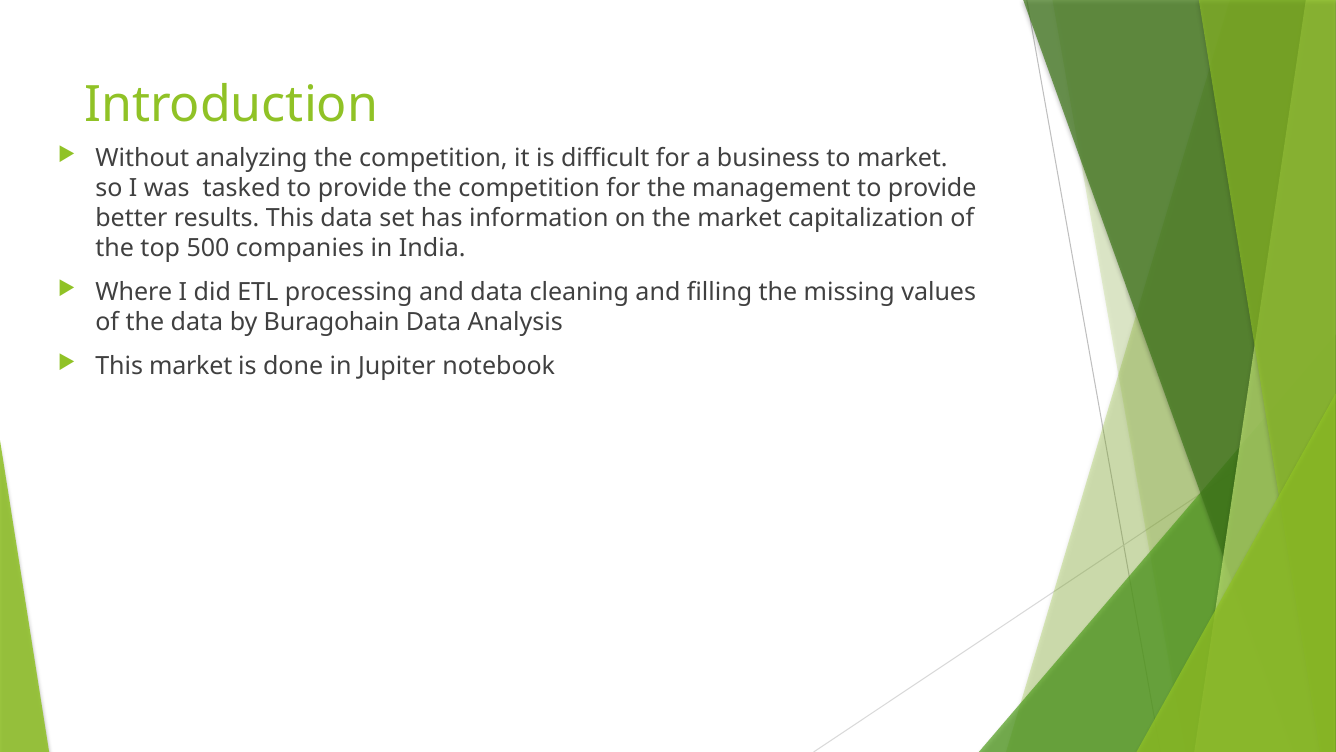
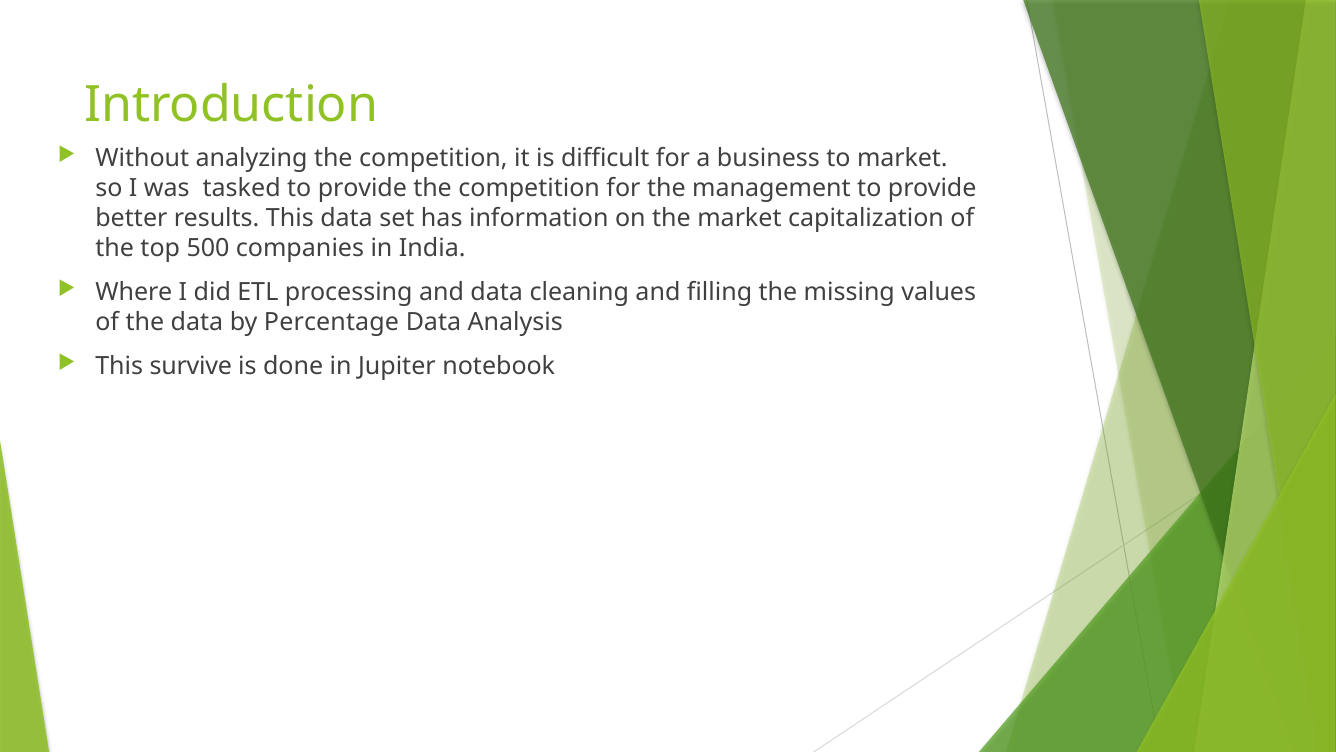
Buragohain: Buragohain -> Percentage
This market: market -> survive
